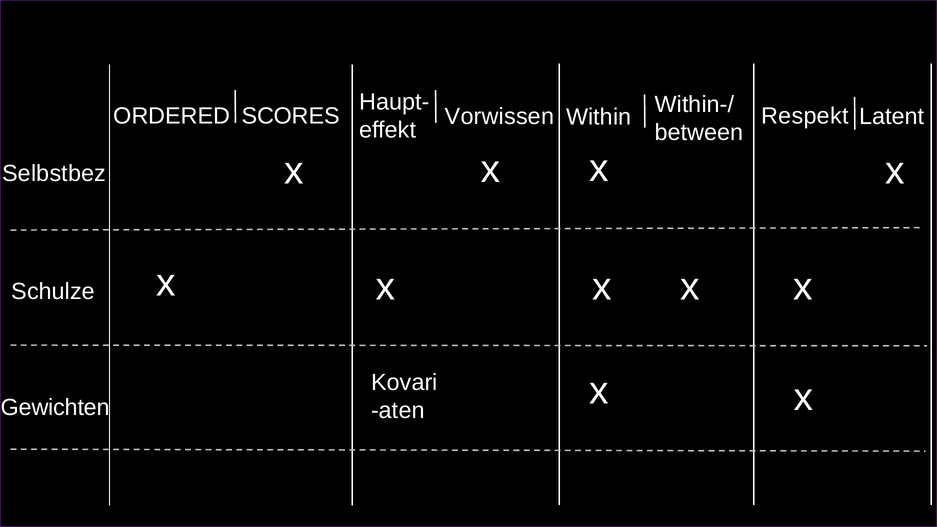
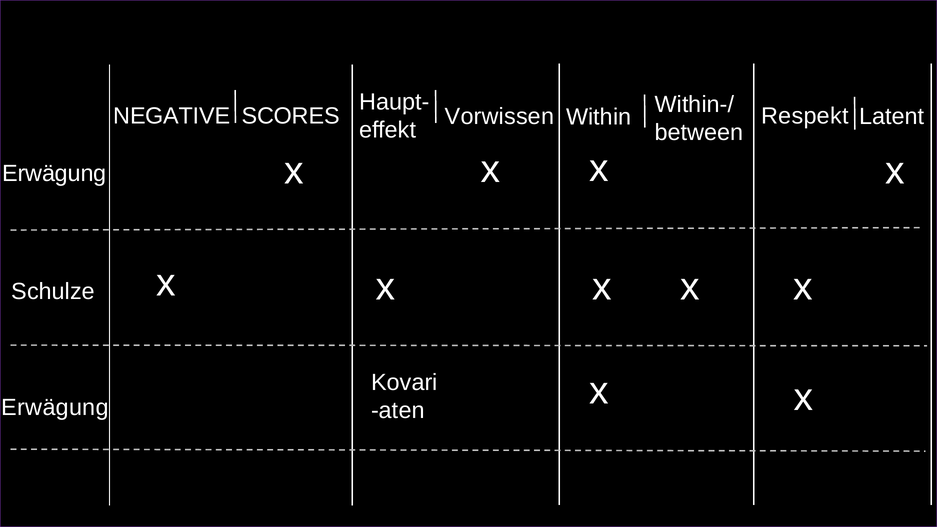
ORDERED: ORDERED -> NEGATIVE
Selbstbez at (54, 173): Selbstbez -> Erwägung
Gewichten at (55, 408): Gewichten -> Erwägung
